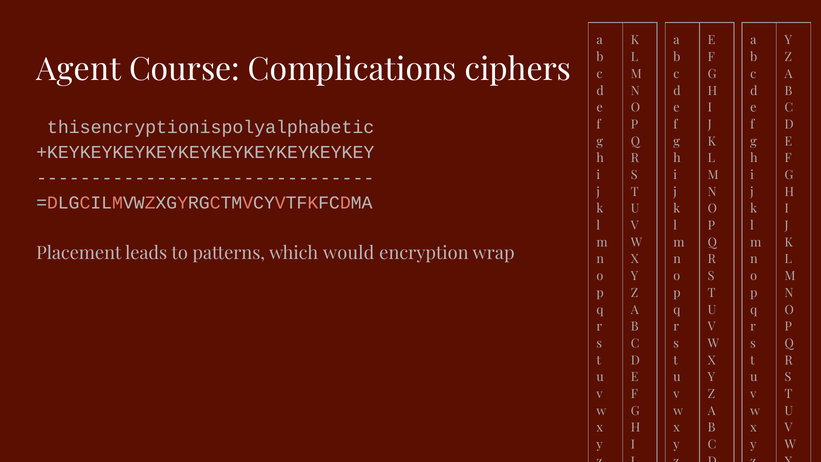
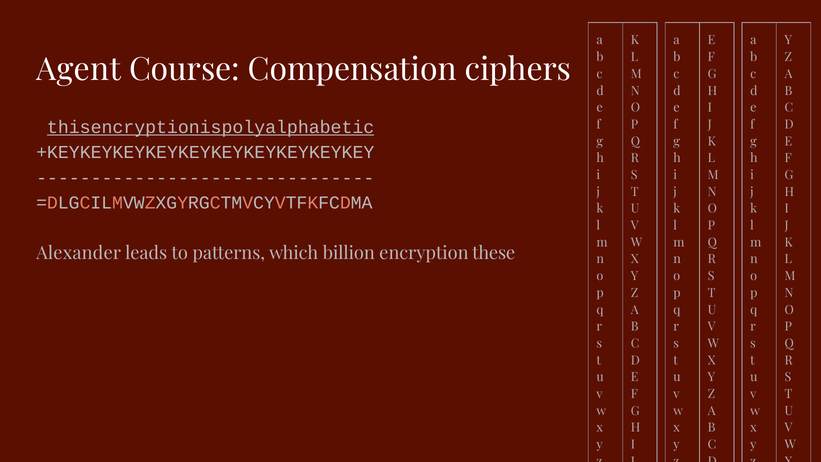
Complications: Complications -> Compensation
thisencryptionispolyalphabetic underline: none -> present
Placement: Placement -> Alexander
would: would -> billion
wrap: wrap -> these
